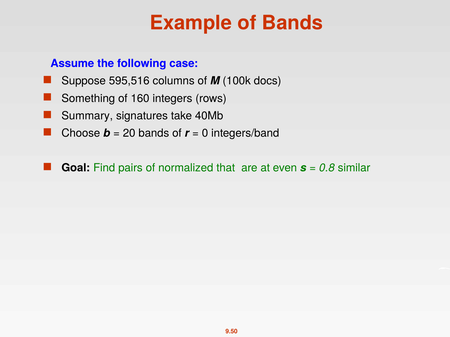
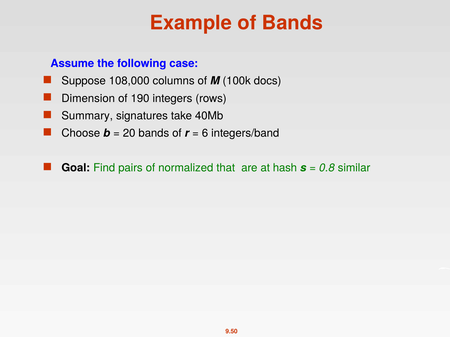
595,516: 595,516 -> 108,000
Something: Something -> Dimension
160: 160 -> 190
0: 0 -> 6
even: even -> hash
